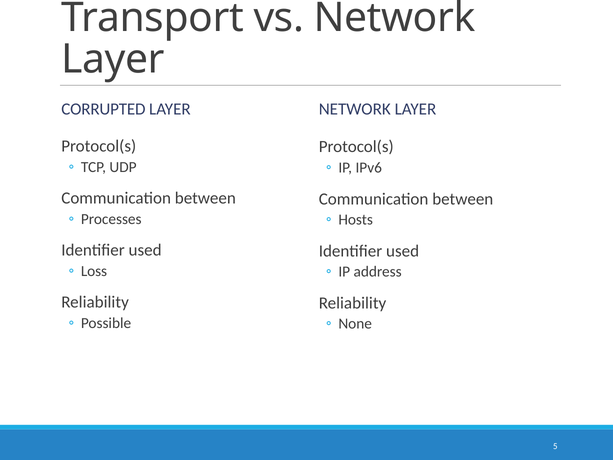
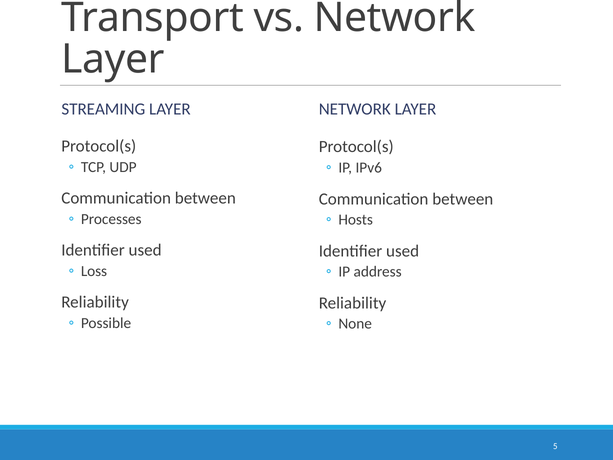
CORRUPTED: CORRUPTED -> STREAMING
